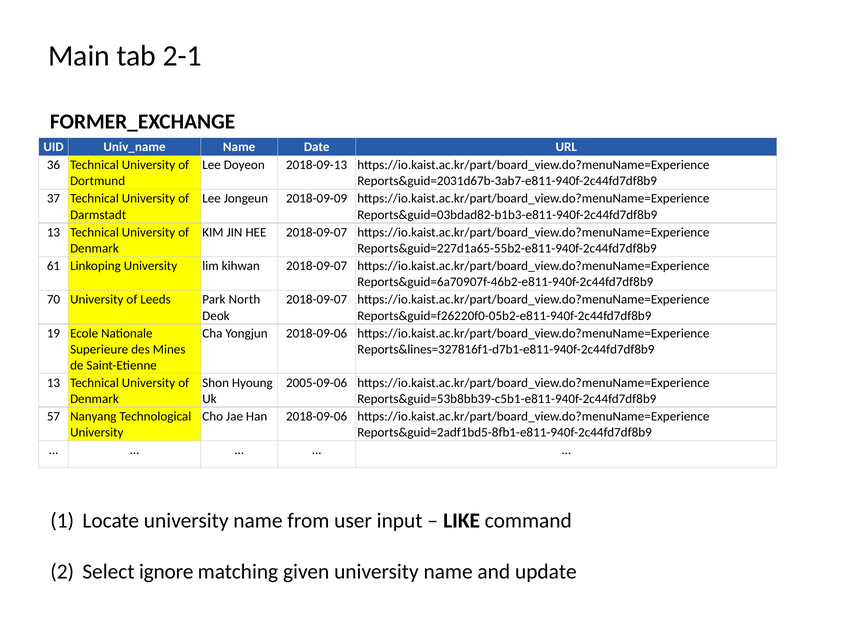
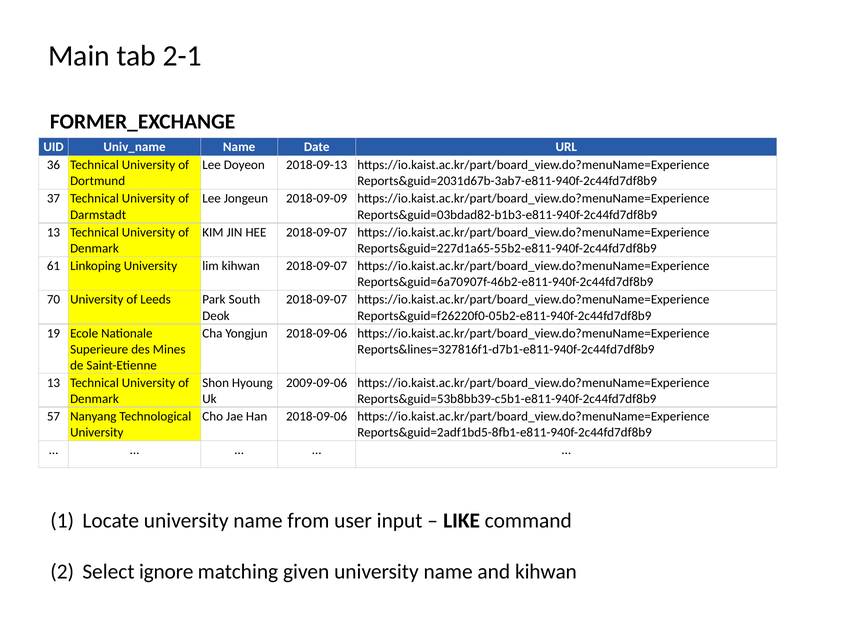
North: North -> South
2005-09-06: 2005-09-06 -> 2009-09-06
and update: update -> kihwan
